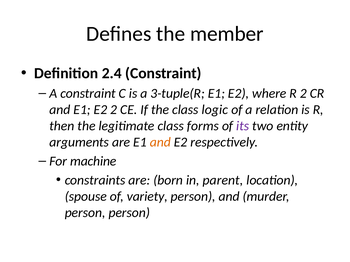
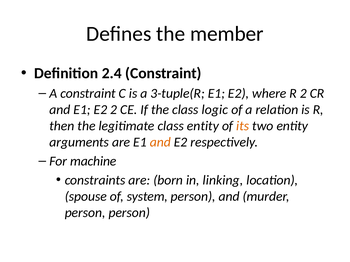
class forms: forms -> entity
its colour: purple -> orange
parent: parent -> linking
variety: variety -> system
